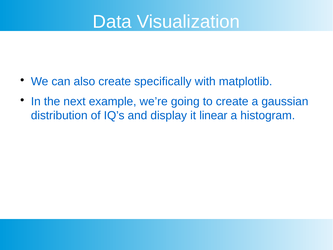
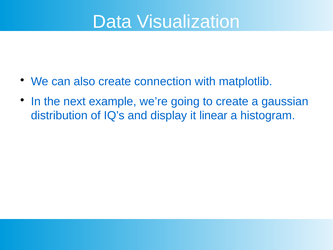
specifically: specifically -> connection
